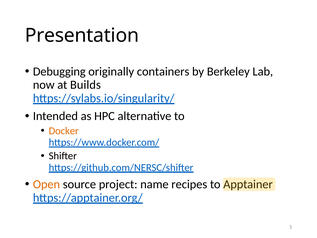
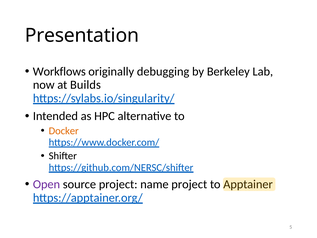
Debugging: Debugging -> Workflows
containers: containers -> debugging
Open colour: orange -> purple
name recipes: recipes -> project
